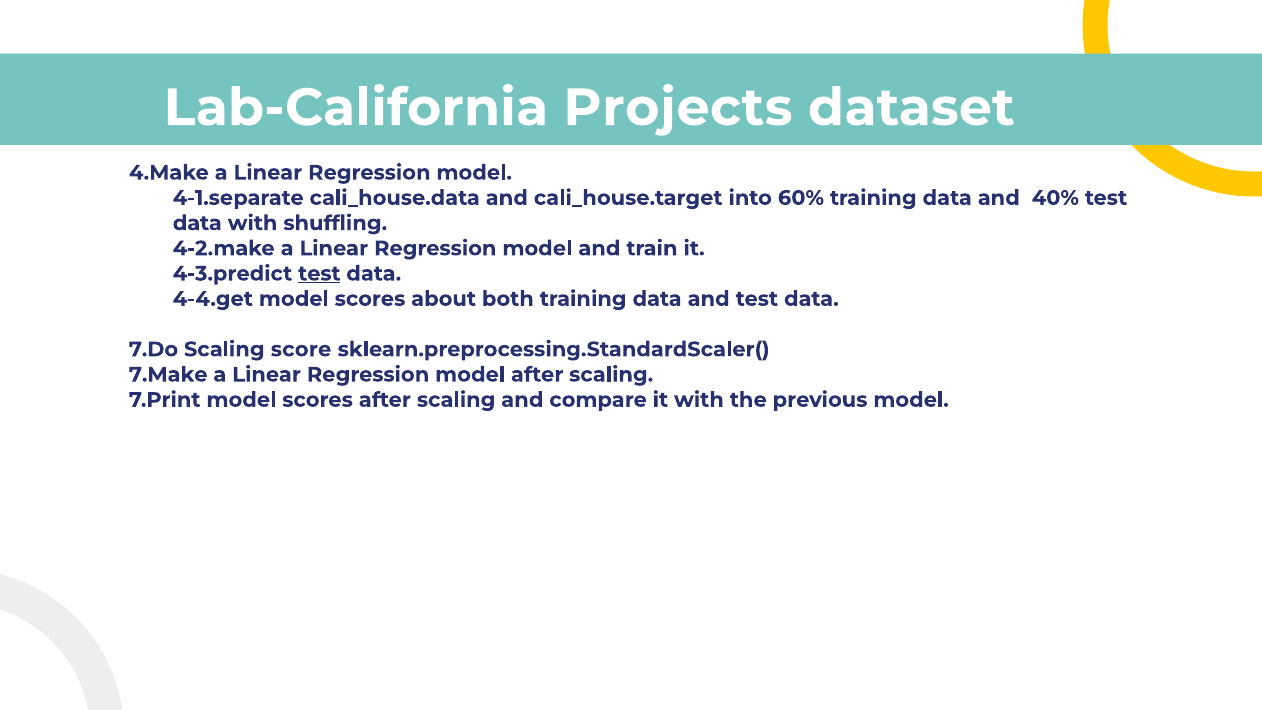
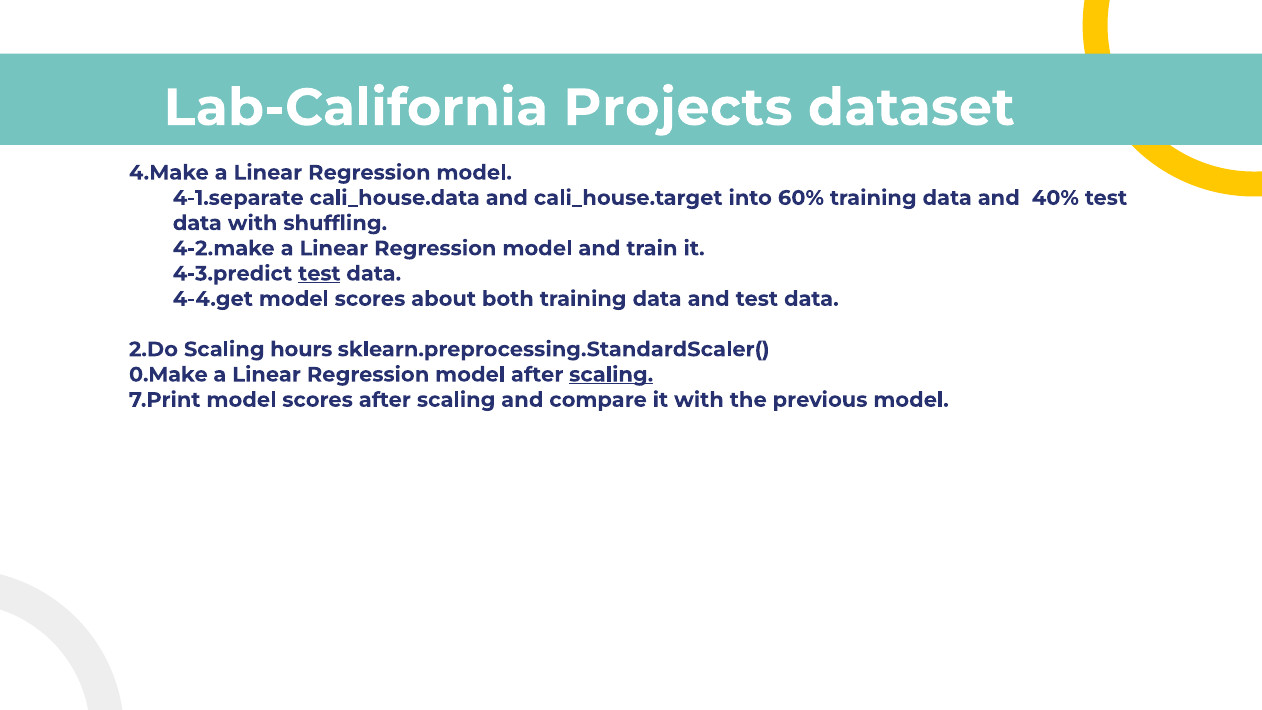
7.Do: 7.Do -> 2.Do
score: score -> hours
7.Make: 7.Make -> 0.Make
scaling at (611, 375) underline: none -> present
